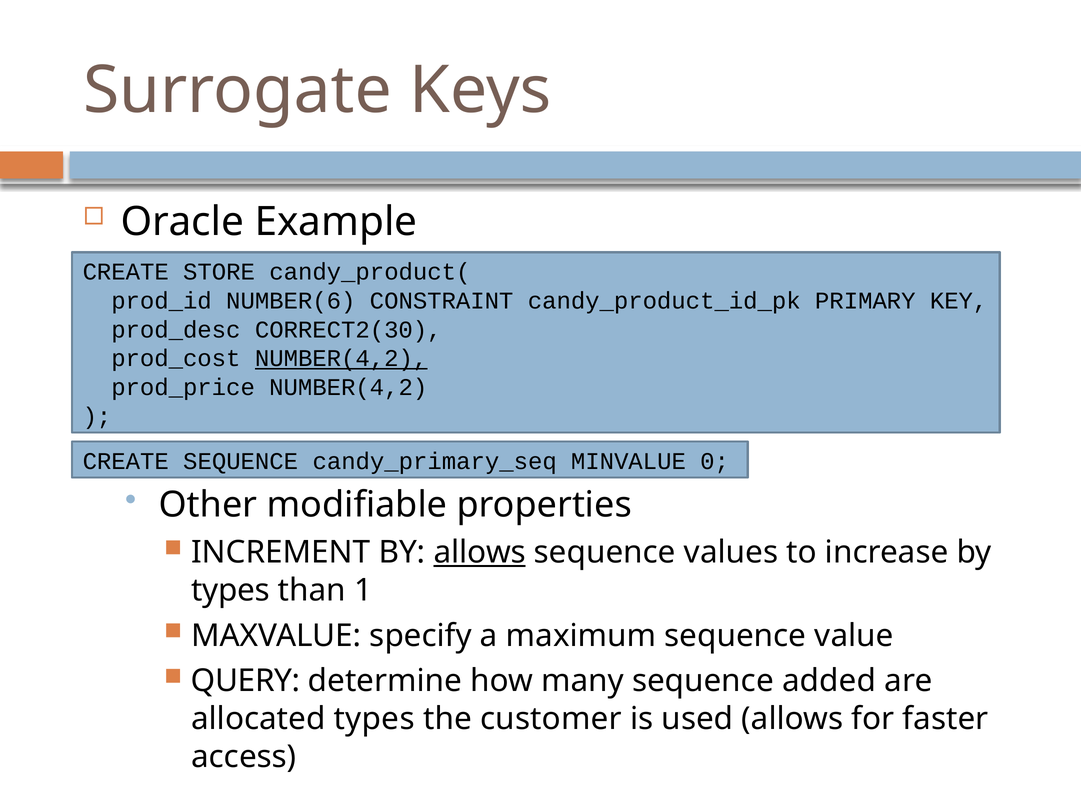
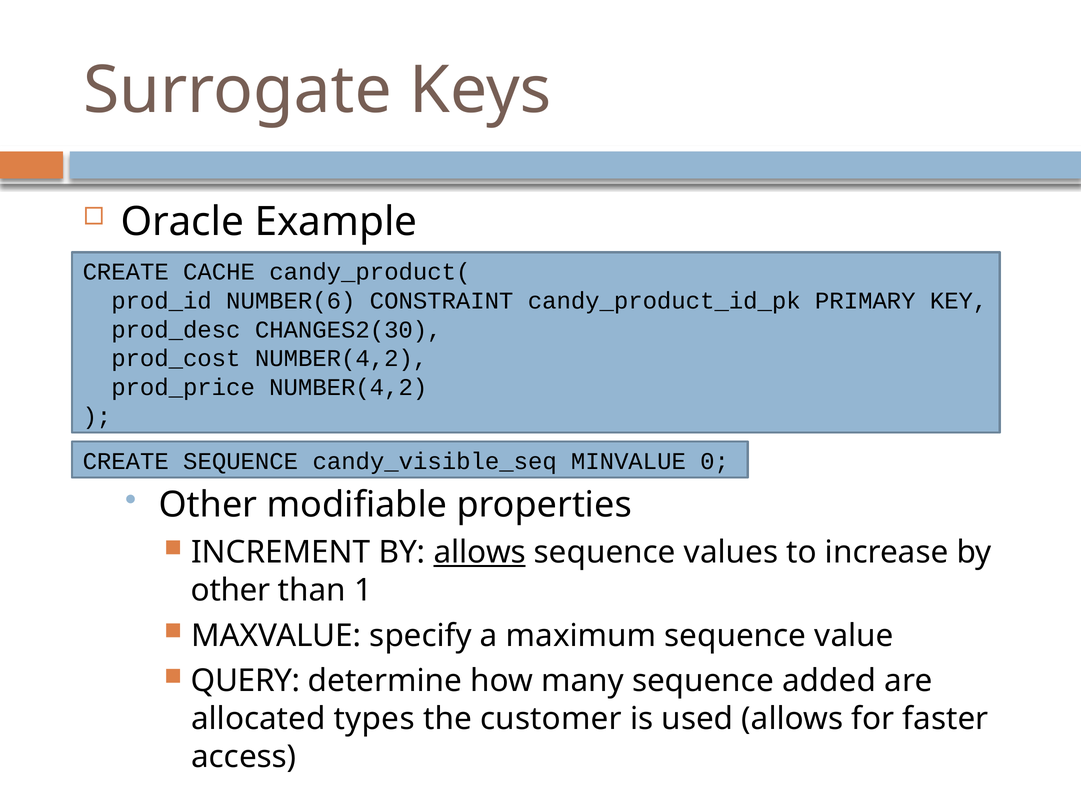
STORE: STORE -> CACHE
CORRECT2(30: CORRECT2(30 -> CHANGES2(30
NUMBER(4,2 at (341, 358) underline: present -> none
candy_primary_seq: candy_primary_seq -> candy_visible_seq
types at (231, 590): types -> other
